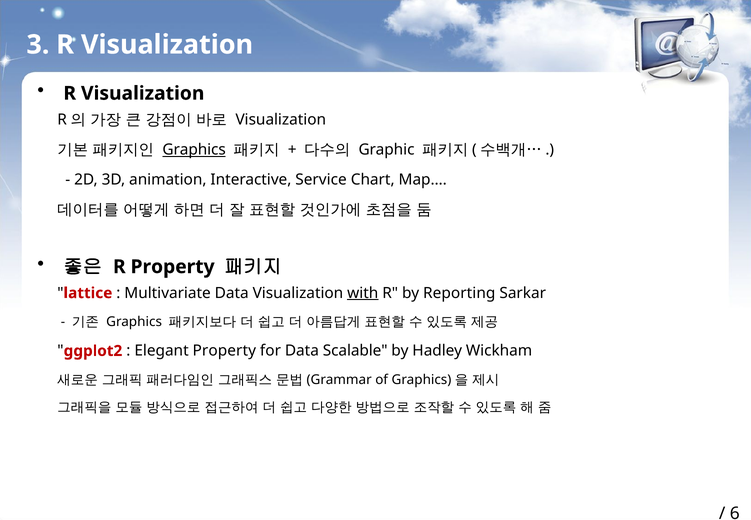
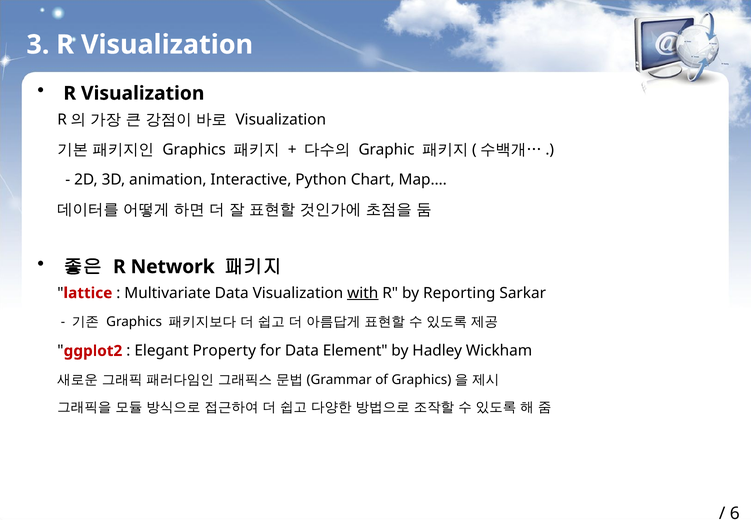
Graphics at (194, 150) underline: present -> none
Service: Service -> Python
R Property: Property -> Network
Scalable: Scalable -> Element
